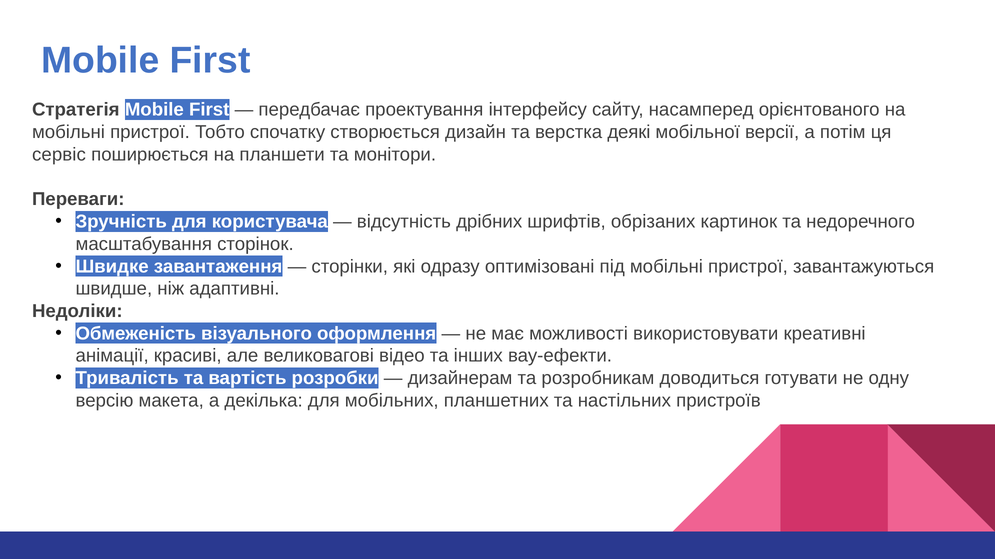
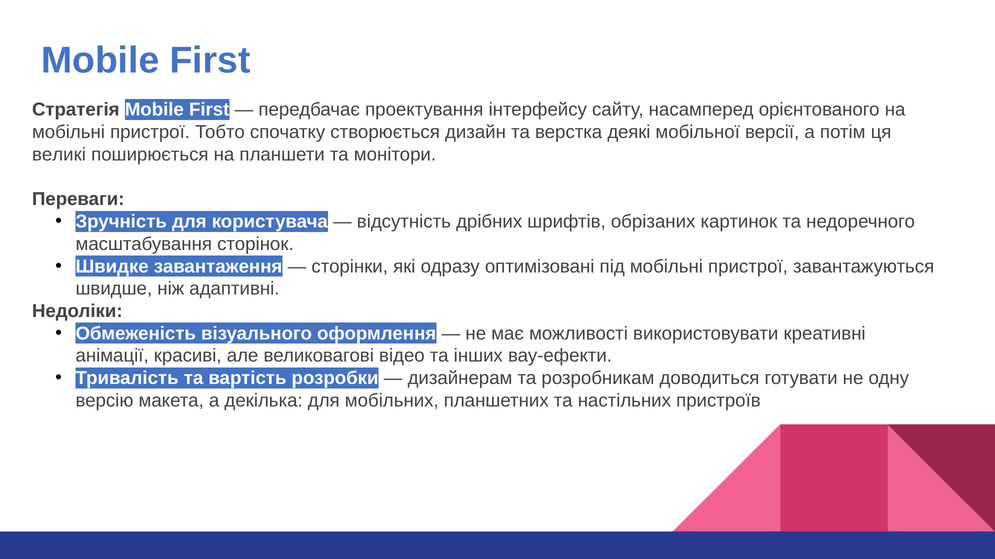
сервіс: сервіс -> великі
